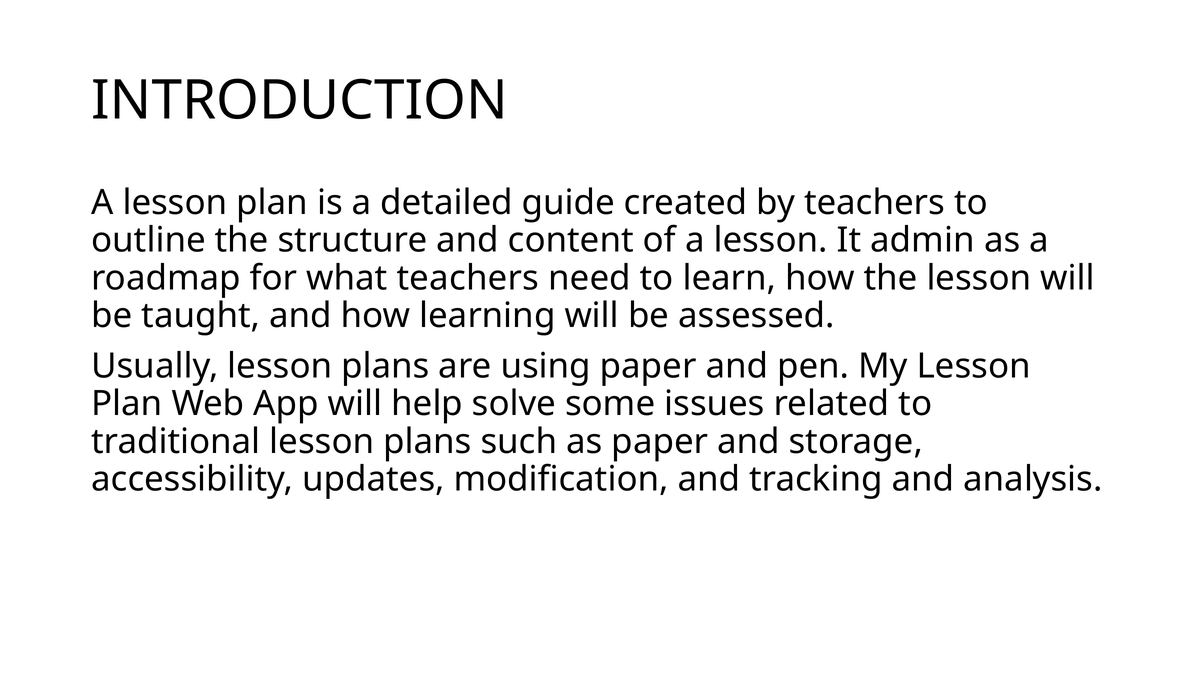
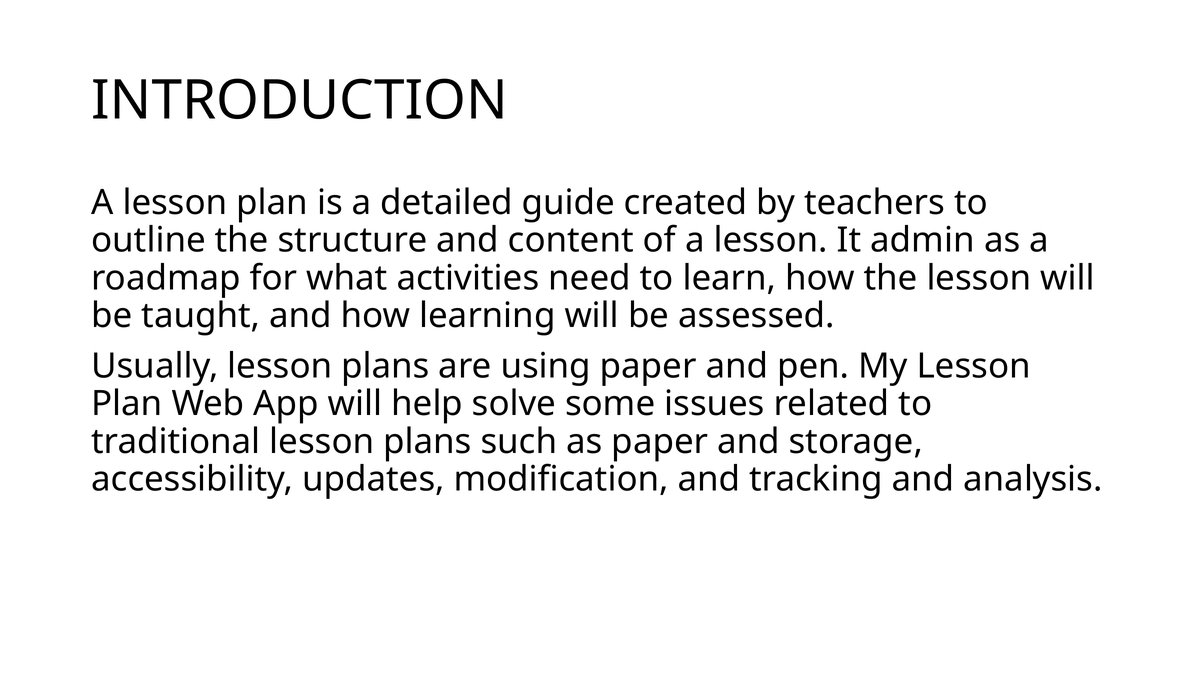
what teachers: teachers -> activities
